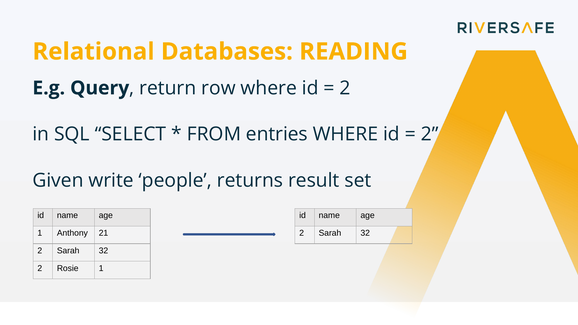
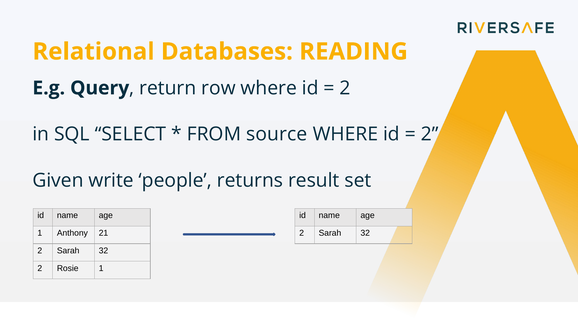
entries: entries -> source
